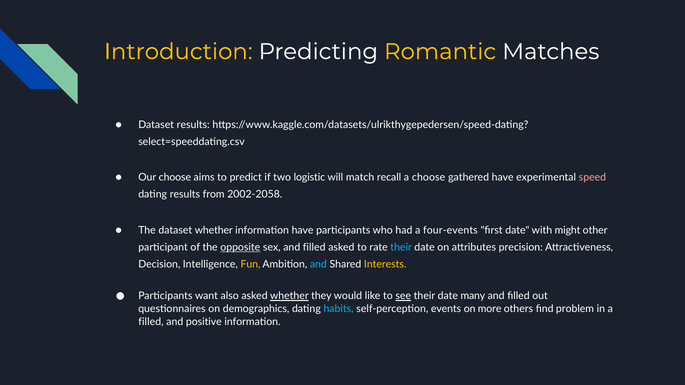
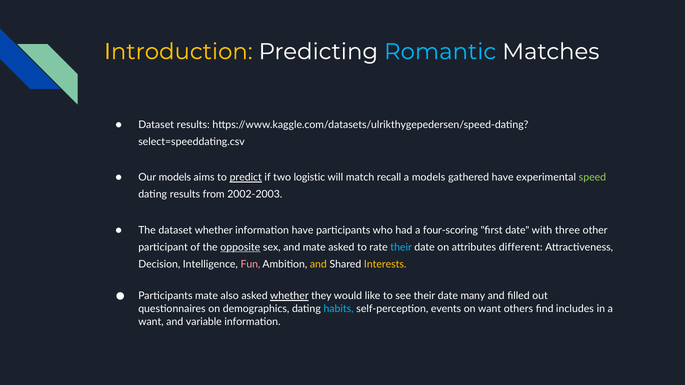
Romantic colour: yellow -> light blue
Our choose: choose -> models
predict underline: none -> present
a choose: choose -> models
speed colour: pink -> light green
2002-2058: 2002-2058 -> 2002-2003
four-events: four-events -> four-scoring
might: might -> three
sex and filled: filled -> mate
precision: precision -> different
Fun colour: yellow -> pink
and at (318, 264) colour: light blue -> yellow
Participants want: want -> mate
see underline: present -> none
on more: more -> want
problem: problem -> includes
filled at (151, 322): filled -> want
positive: positive -> variable
